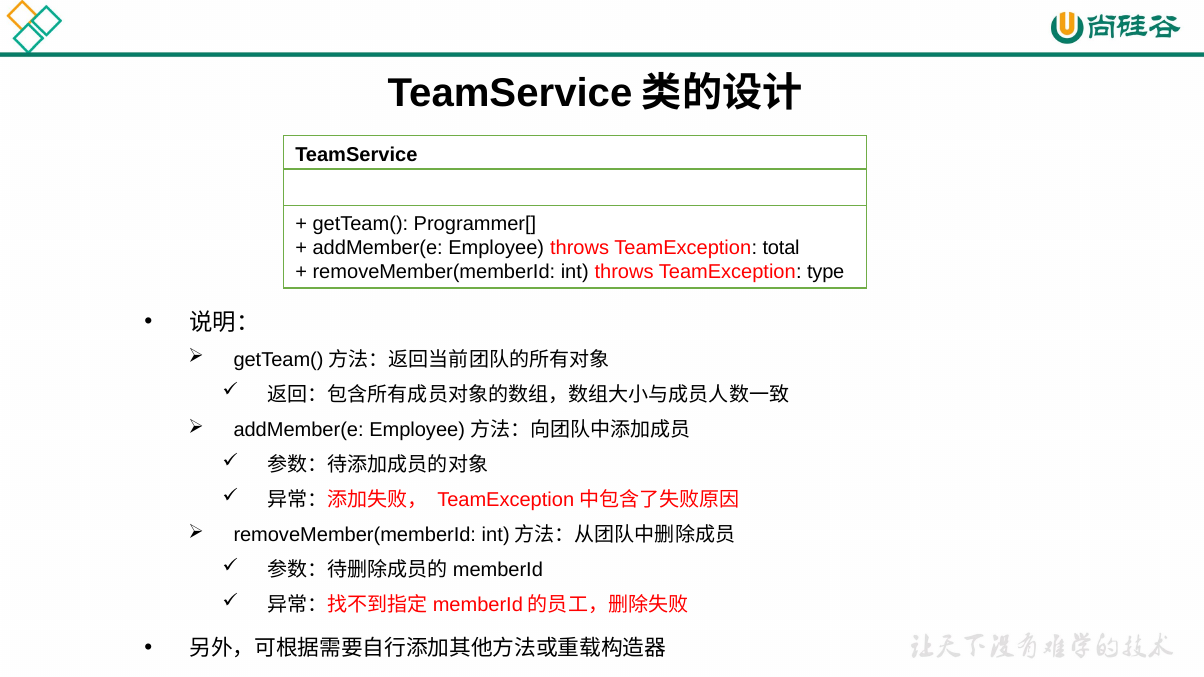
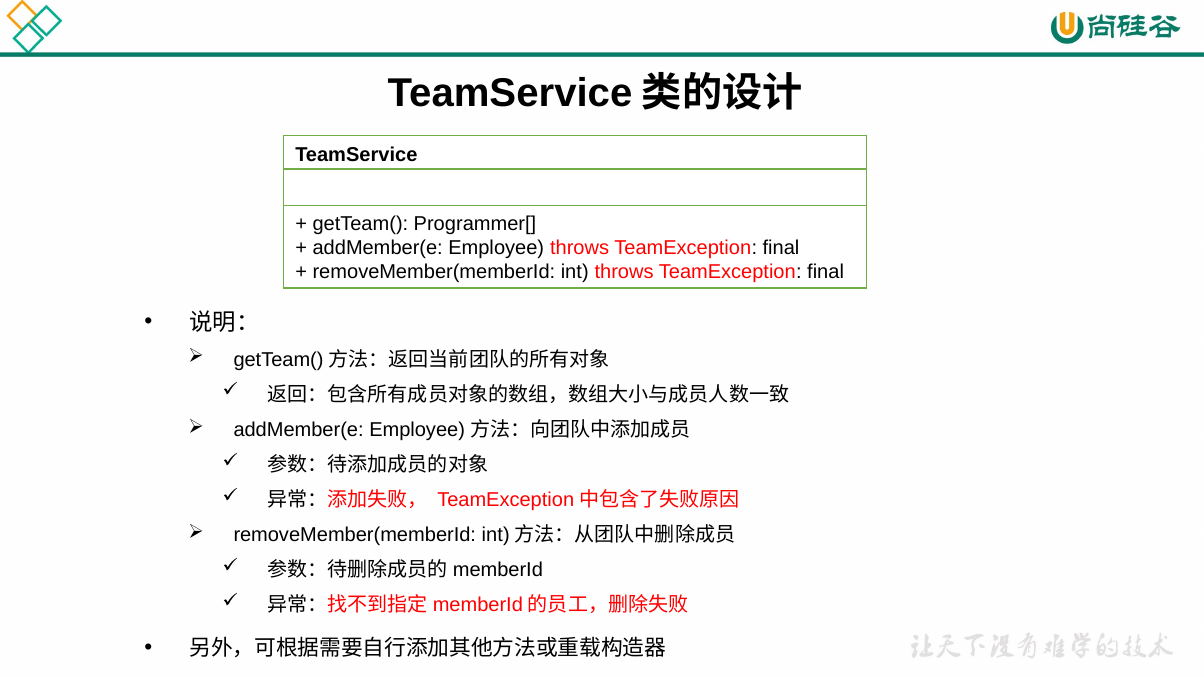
Employee throws TeamException total: total -> final
int throws TeamException type: type -> final
